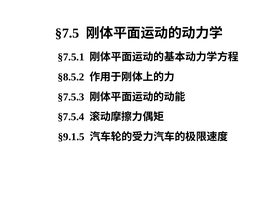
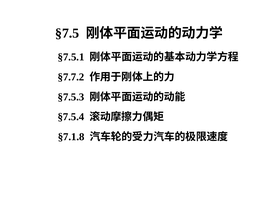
§8.5.2: §8.5.2 -> §7.7.2
§9.1.5: §9.1.5 -> §7.1.8
